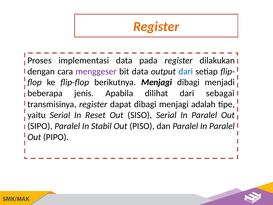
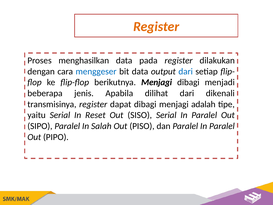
implementasi: implementasi -> menghasilkan
menggeser colour: purple -> blue
sebagai: sebagai -> dikenali
Stabil: Stabil -> Salah
